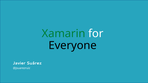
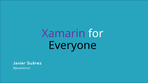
Xamarin colour: green -> purple
